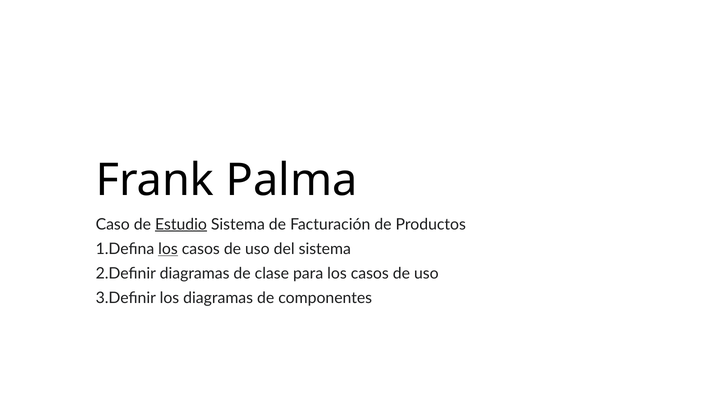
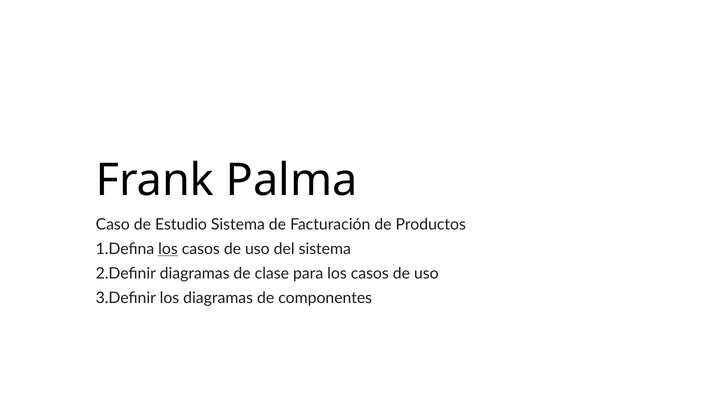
Estudio underline: present -> none
